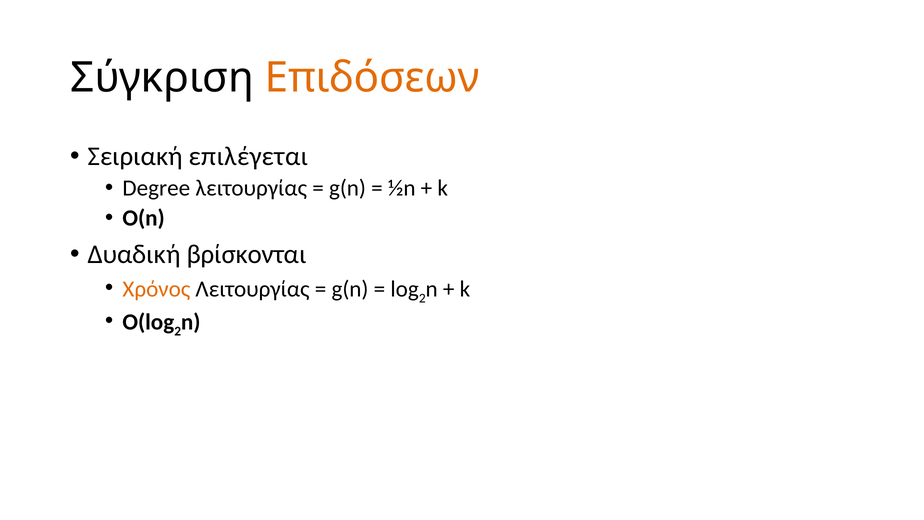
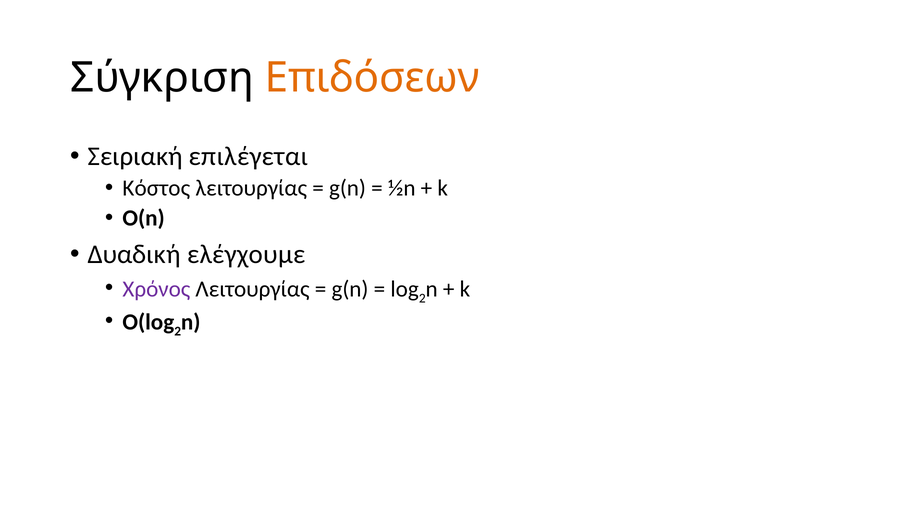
Degree: Degree -> Κόστος
βρίσκονται: βρίσκονται -> ελέγχουμε
Χρόνος colour: orange -> purple
